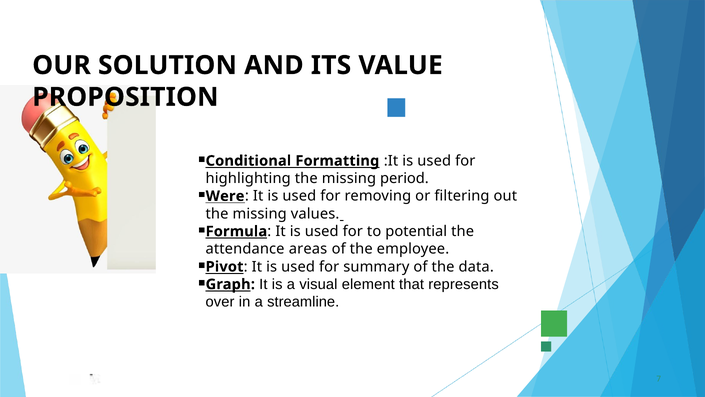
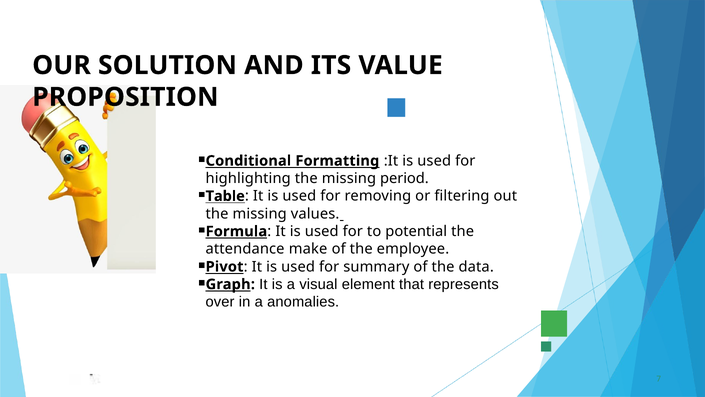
Were: Were -> Table
areas: areas -> make
streamline: streamline -> anomalies
